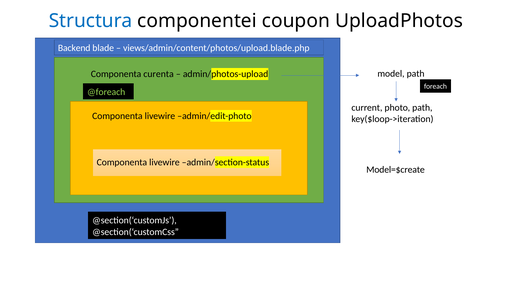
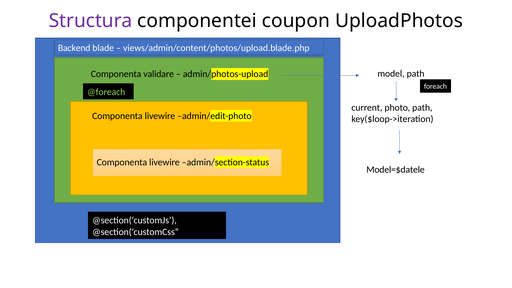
Structura colour: blue -> purple
curenta: curenta -> validare
Model=$create: Model=$create -> Model=$datele
